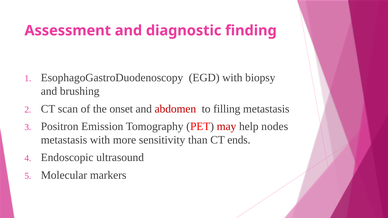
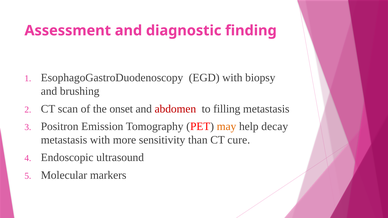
may colour: red -> orange
nodes: nodes -> decay
ends: ends -> cure
